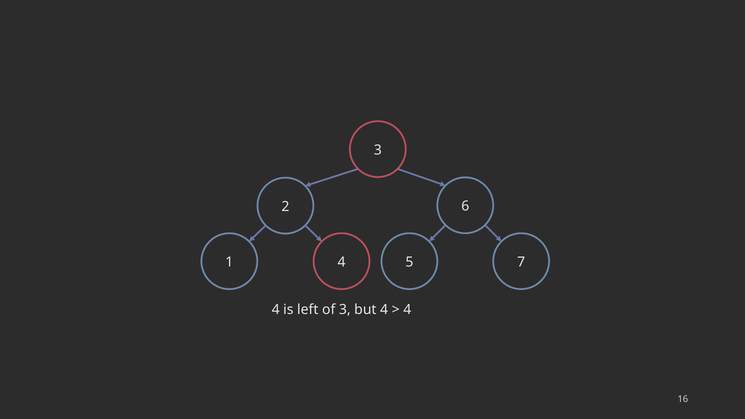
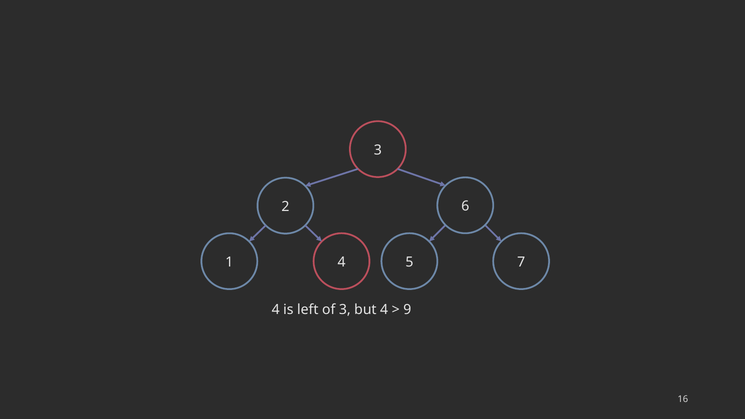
4 at (407, 310): 4 -> 9
